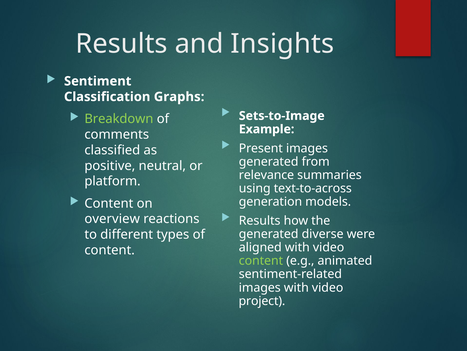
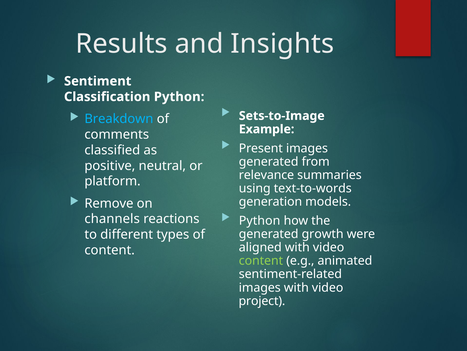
Classification Graphs: Graphs -> Python
Breakdown colour: light green -> light blue
text-to-across: text-to-across -> text-to-words
Content at (109, 203): Content -> Remove
Results at (260, 220): Results -> Python
overview: overview -> channels
diverse: diverse -> growth
